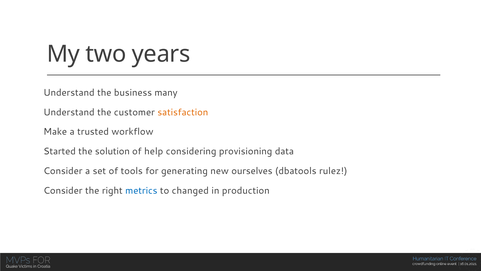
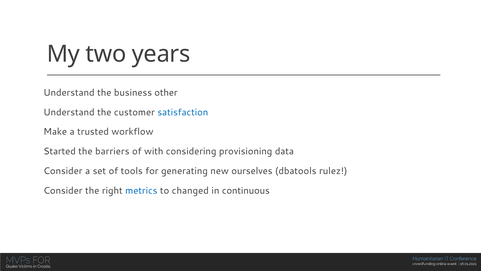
many: many -> other
satisfaction colour: orange -> blue
solution: solution -> barriers
help: help -> with
production: production -> continuous
